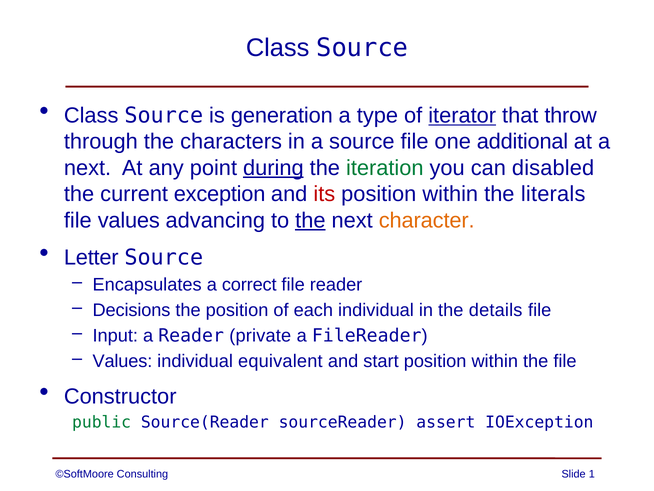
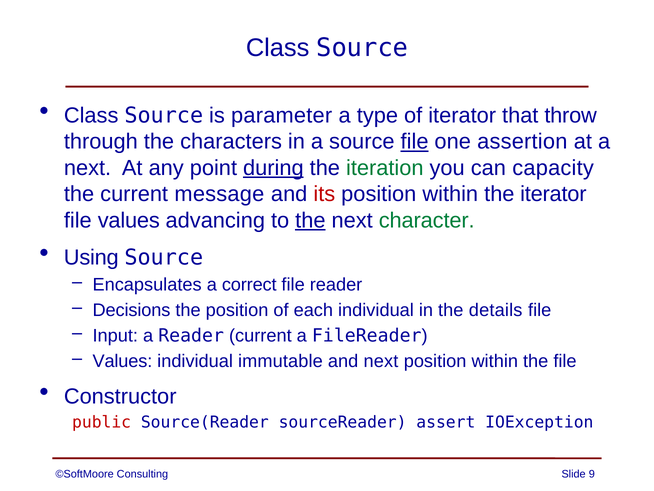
generation: generation -> parameter
iterator at (462, 115) underline: present -> none
file at (415, 142) underline: none -> present
additional: additional -> assertion
disabled: disabled -> capacity
exception: exception -> message
the literals: literals -> iterator
character colour: orange -> green
Letter: Letter -> Using
Reader private: private -> current
equivalent: equivalent -> immutable
and start: start -> next
public colour: green -> red
1: 1 -> 9
